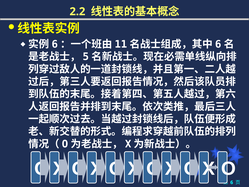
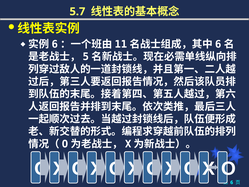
2.2: 2.2 -> 5.7
